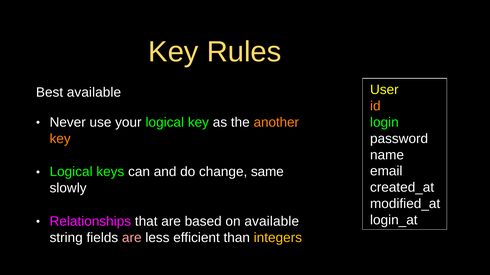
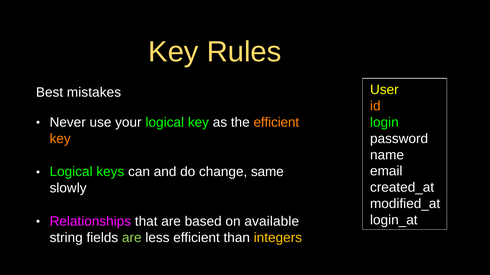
Best available: available -> mistakes
the another: another -> efficient
are at (132, 238) colour: pink -> light green
